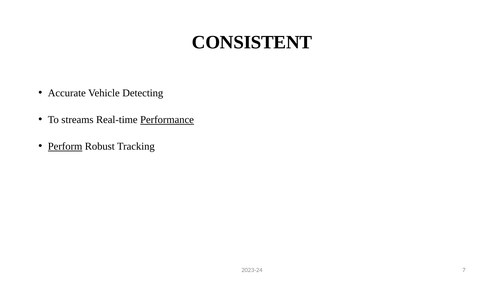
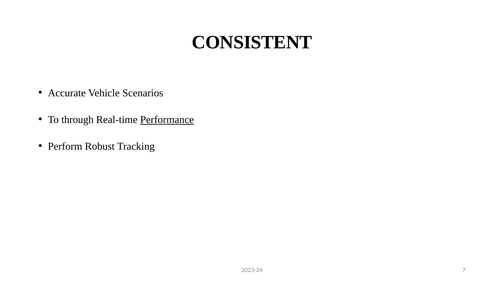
Detecting: Detecting -> Scenarios
streams: streams -> through
Perform underline: present -> none
